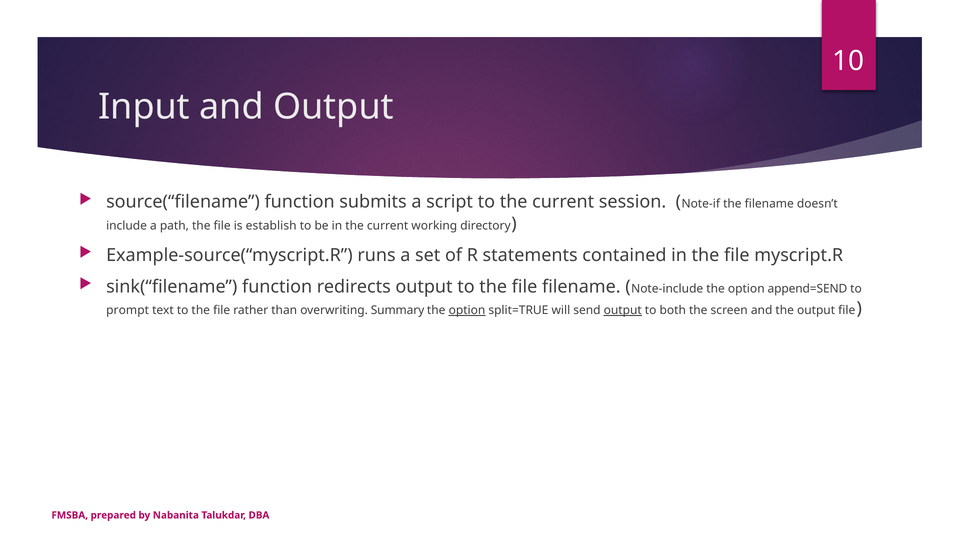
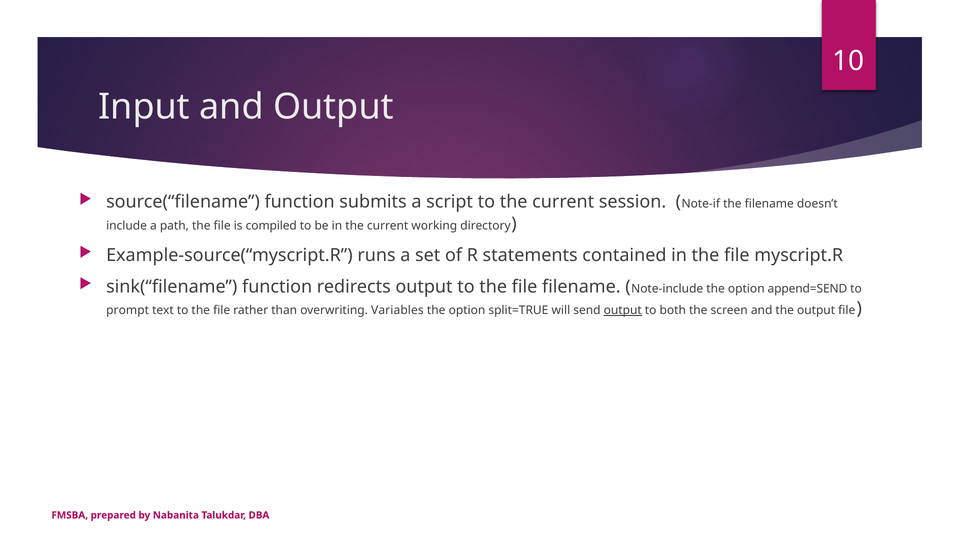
establish: establish -> compiled
Summary: Summary -> Variables
option at (467, 310) underline: present -> none
